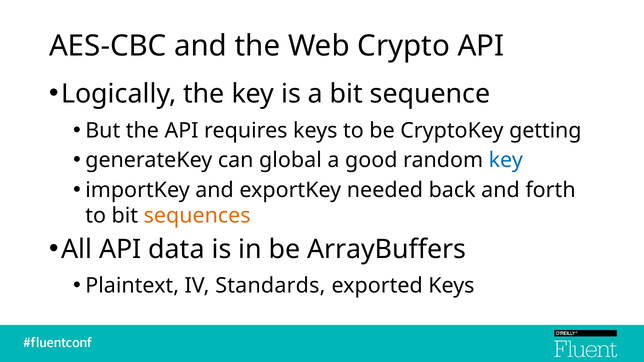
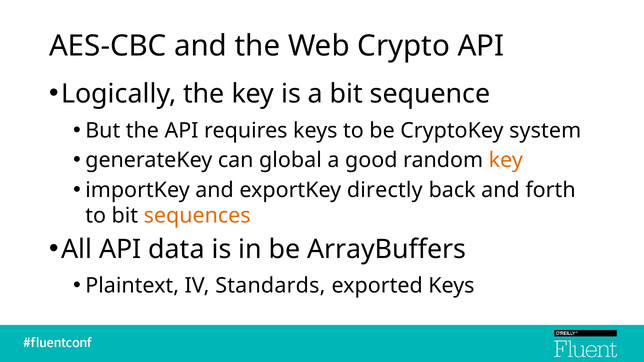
getting: getting -> system
key at (506, 160) colour: blue -> orange
needed: needed -> directly
